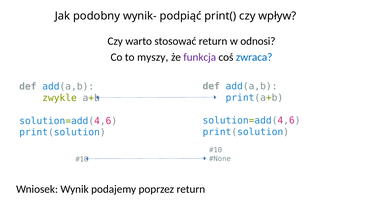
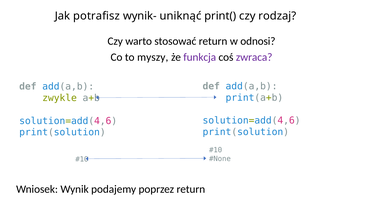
podobny: podobny -> potrafisz
podpiąć: podpiąć -> uniknąć
wpływ: wpływ -> rodzaj
zwraca colour: blue -> purple
